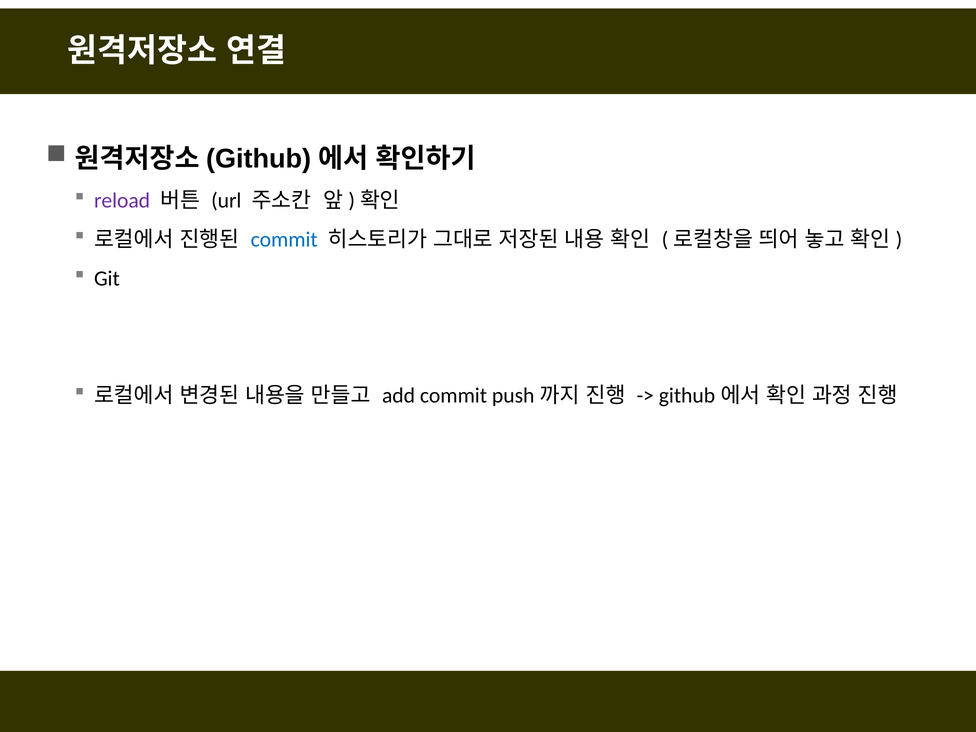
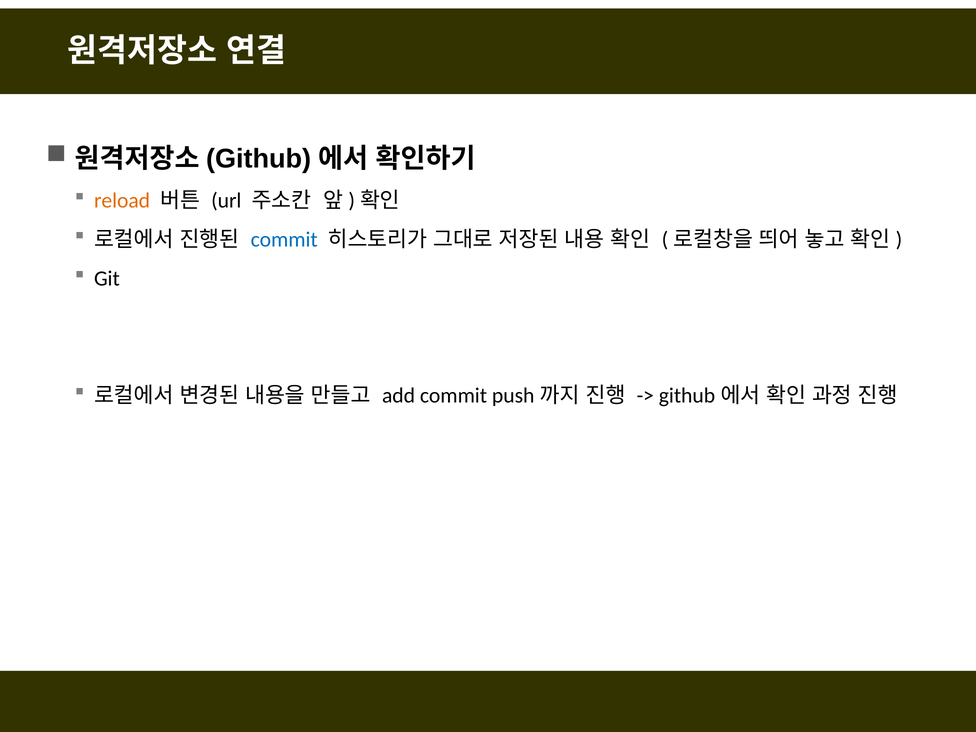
reload colour: purple -> orange
